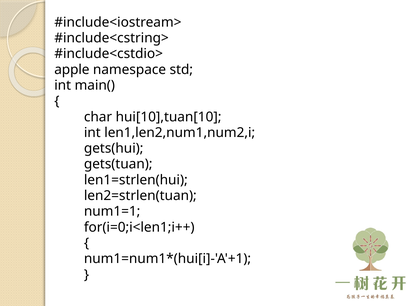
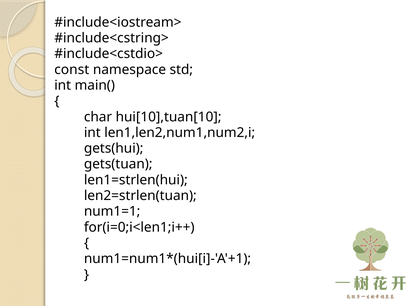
apple: apple -> const
